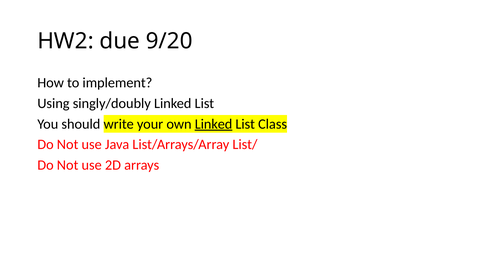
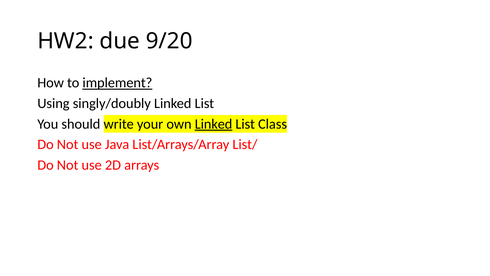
implement underline: none -> present
